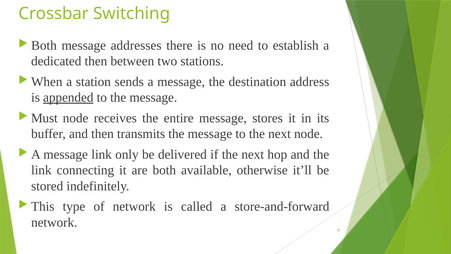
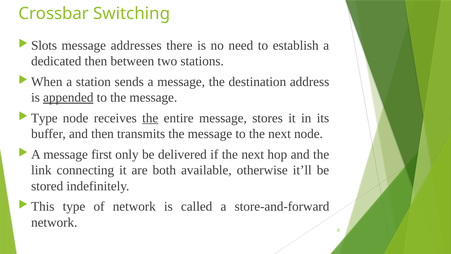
Both at (44, 45): Both -> Slots
Must at (44, 118): Must -> Type
the at (150, 118) underline: none -> present
message link: link -> first
